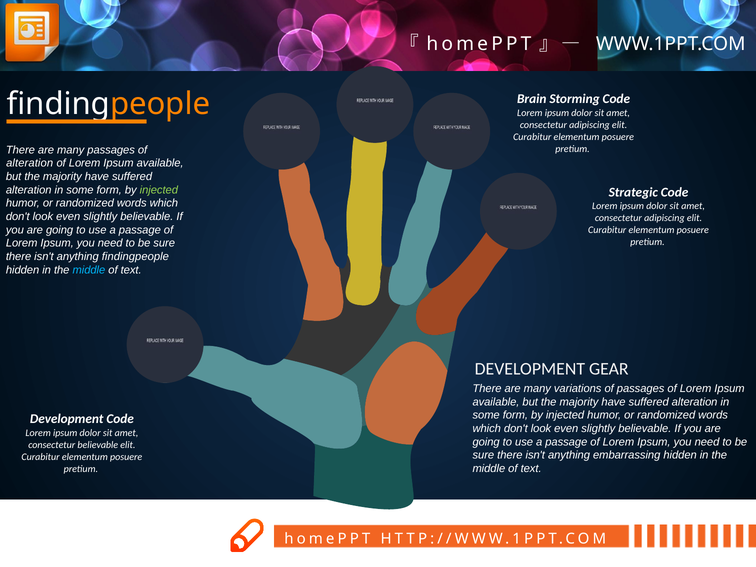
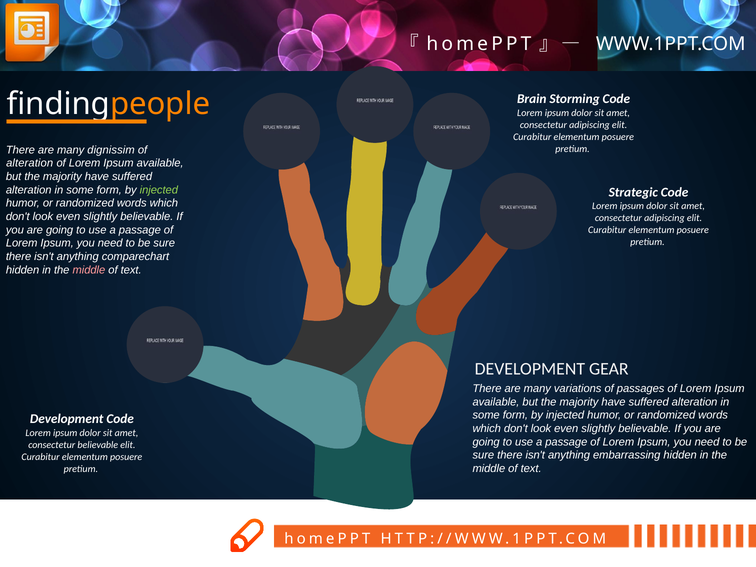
many passages: passages -> dignissim
anything findingpeople: findingpeople -> comparechart
middle at (89, 270) colour: light blue -> pink
